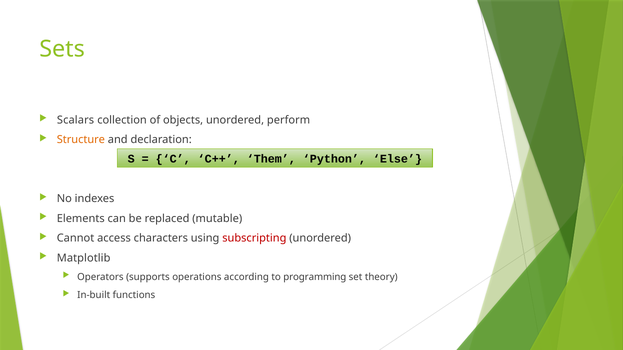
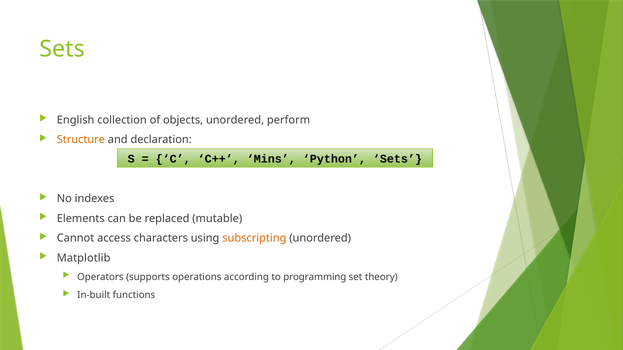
Scalars: Scalars -> English
Them: Them -> Mins
Python Else: Else -> Sets
subscripting colour: red -> orange
